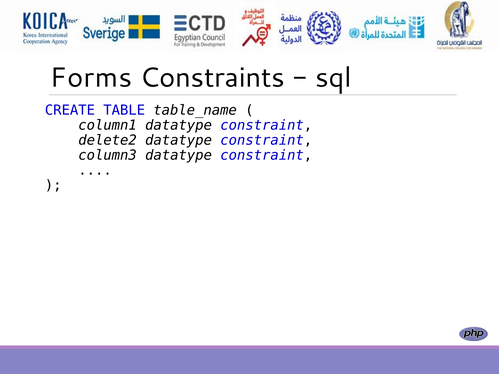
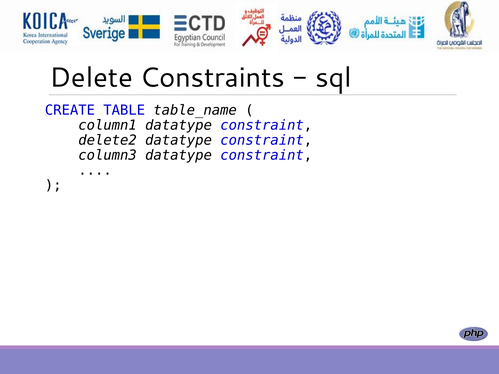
Forms: Forms -> Delete
